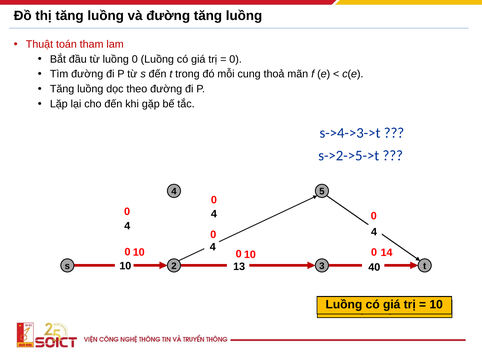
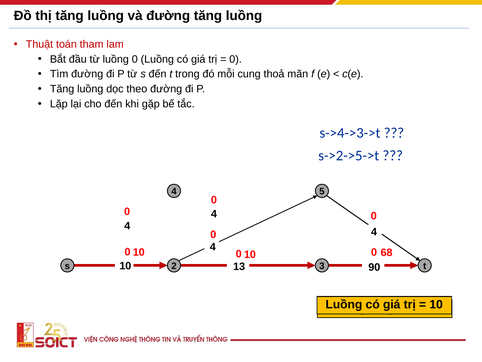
14: 14 -> 68
40: 40 -> 90
